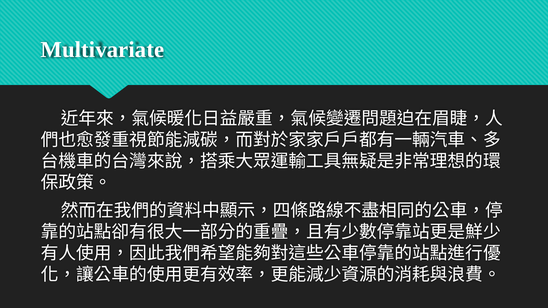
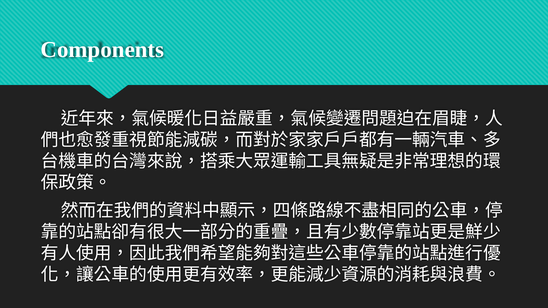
Multivariate: Multivariate -> Components
